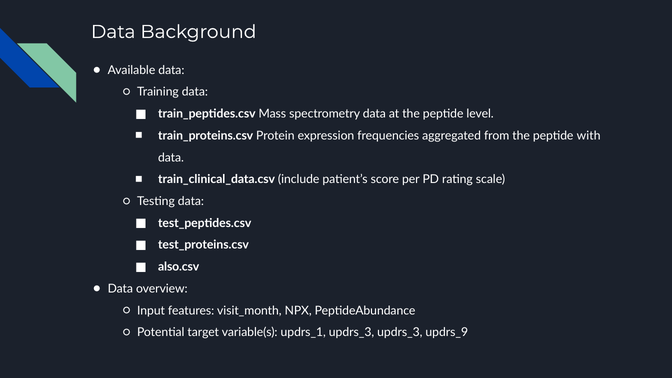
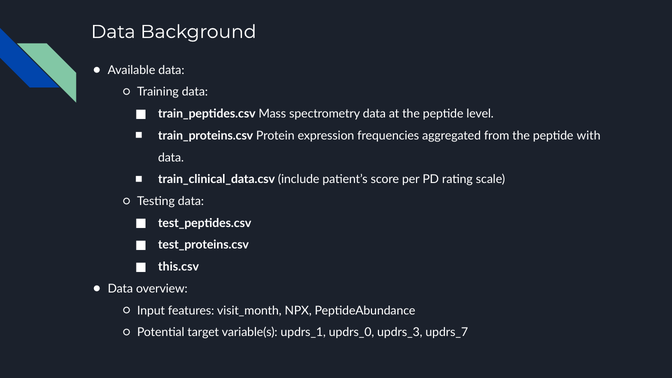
also.csv: also.csv -> this.csv
updrs_1 updrs_3: updrs_3 -> updrs_0
updrs_9: updrs_9 -> updrs_7
